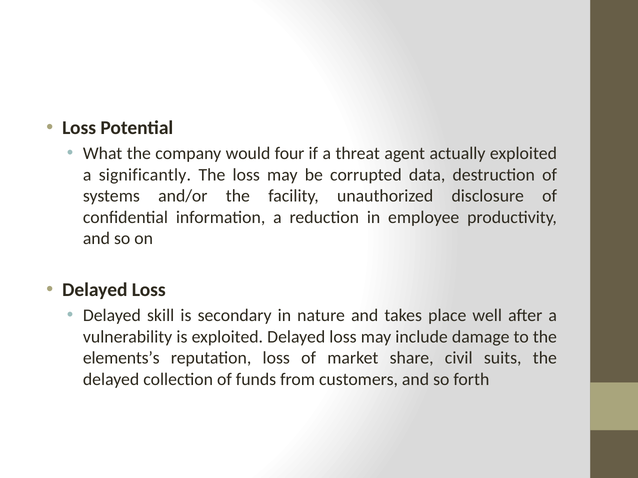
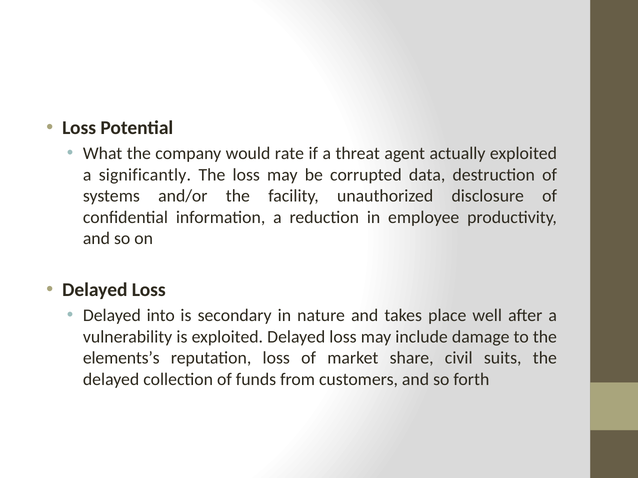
four: four -> rate
skill: skill -> into
